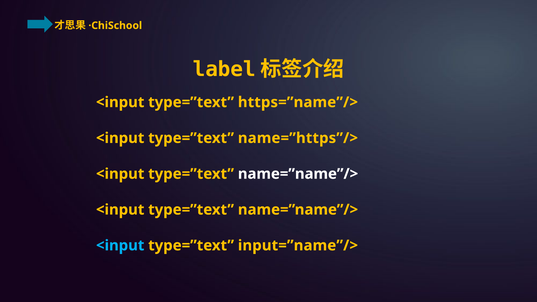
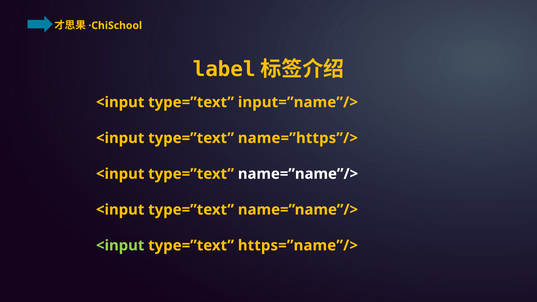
https=”name”/>: https=”name”/> -> input=”name”/>
<input at (120, 246) colour: light blue -> light green
input=”name”/>: input=”name”/> -> https=”name”/>
